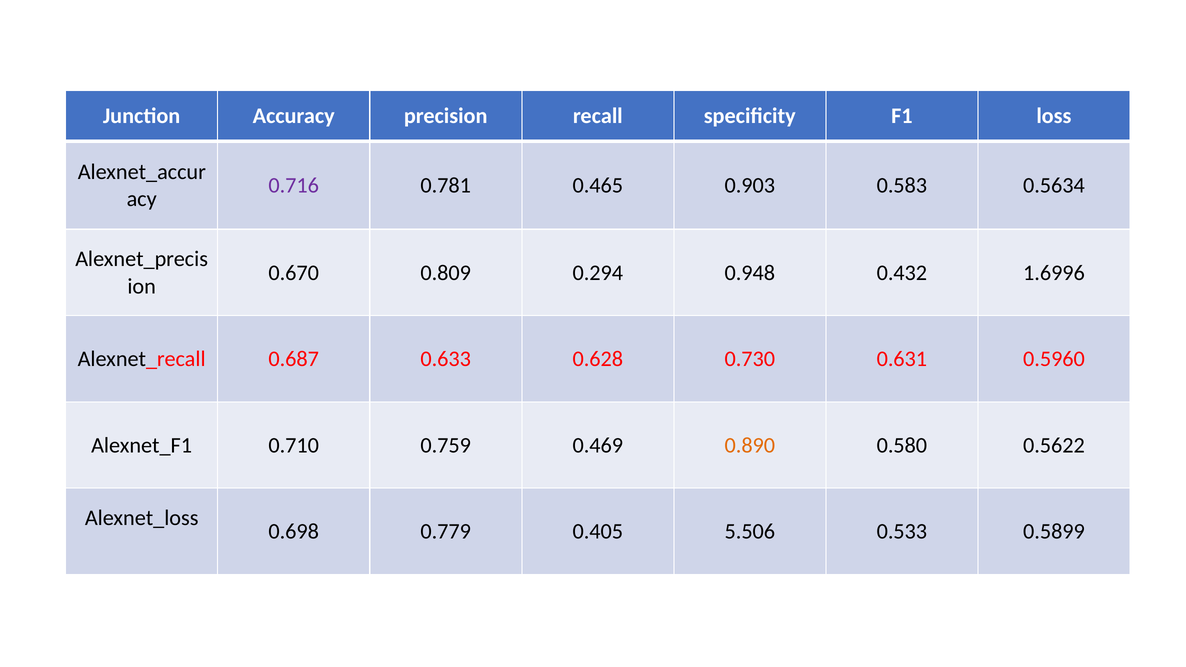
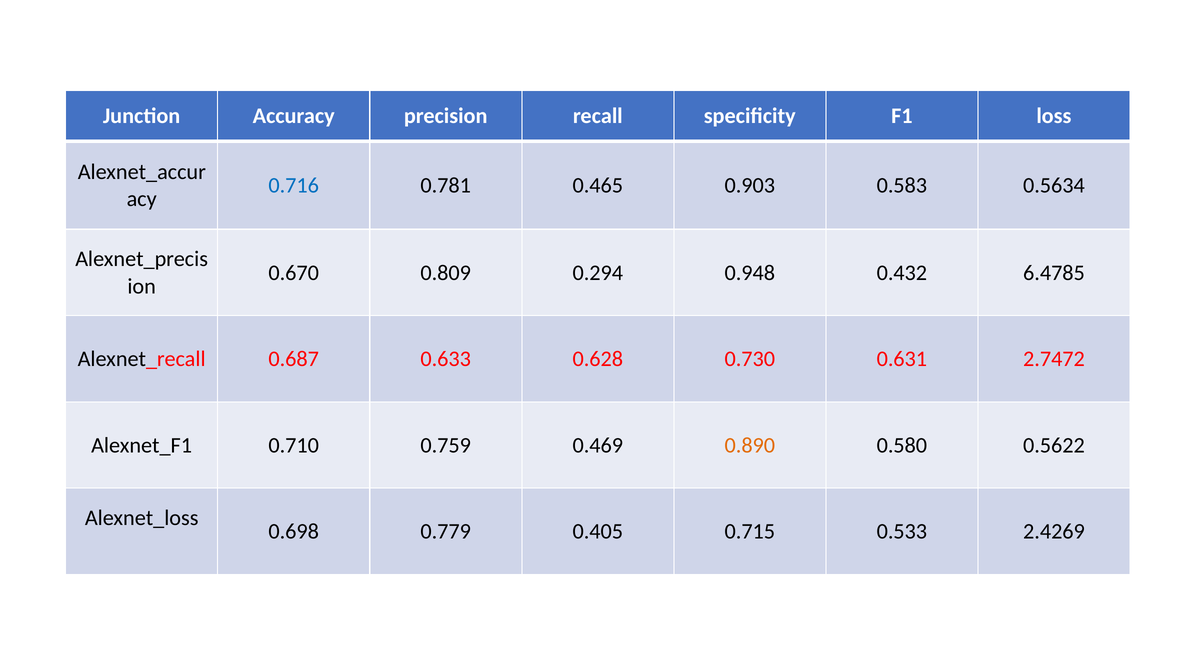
0.716 colour: purple -> blue
1.6996: 1.6996 -> 6.4785
0.5960: 0.5960 -> 2.7472
5.506: 5.506 -> 0.715
0.5899: 0.5899 -> 2.4269
